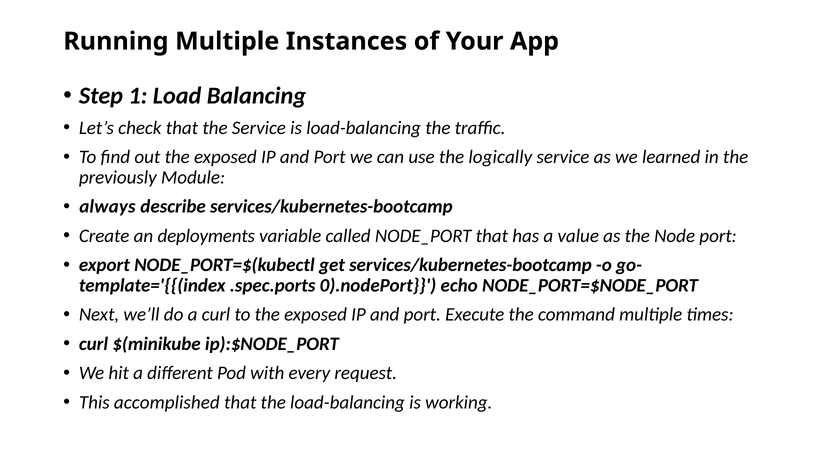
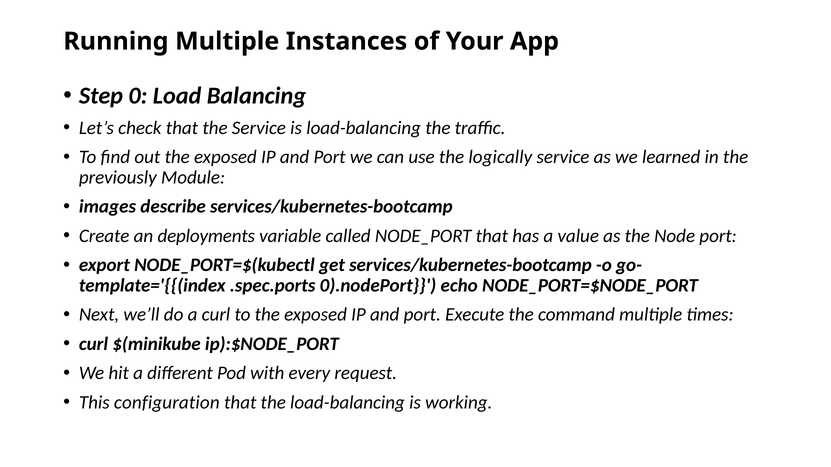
1: 1 -> 0
always: always -> images
accomplished: accomplished -> configuration
